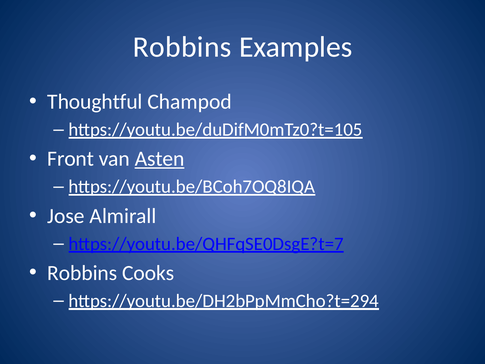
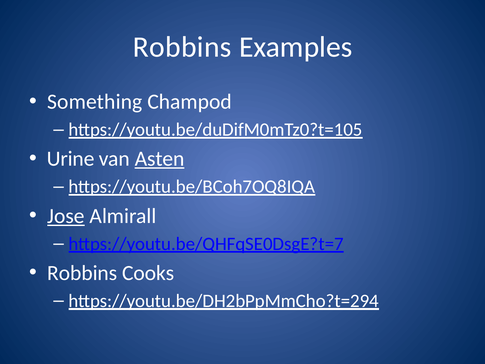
Thoughtful: Thoughtful -> Something
Front: Front -> Urine
Jose underline: none -> present
